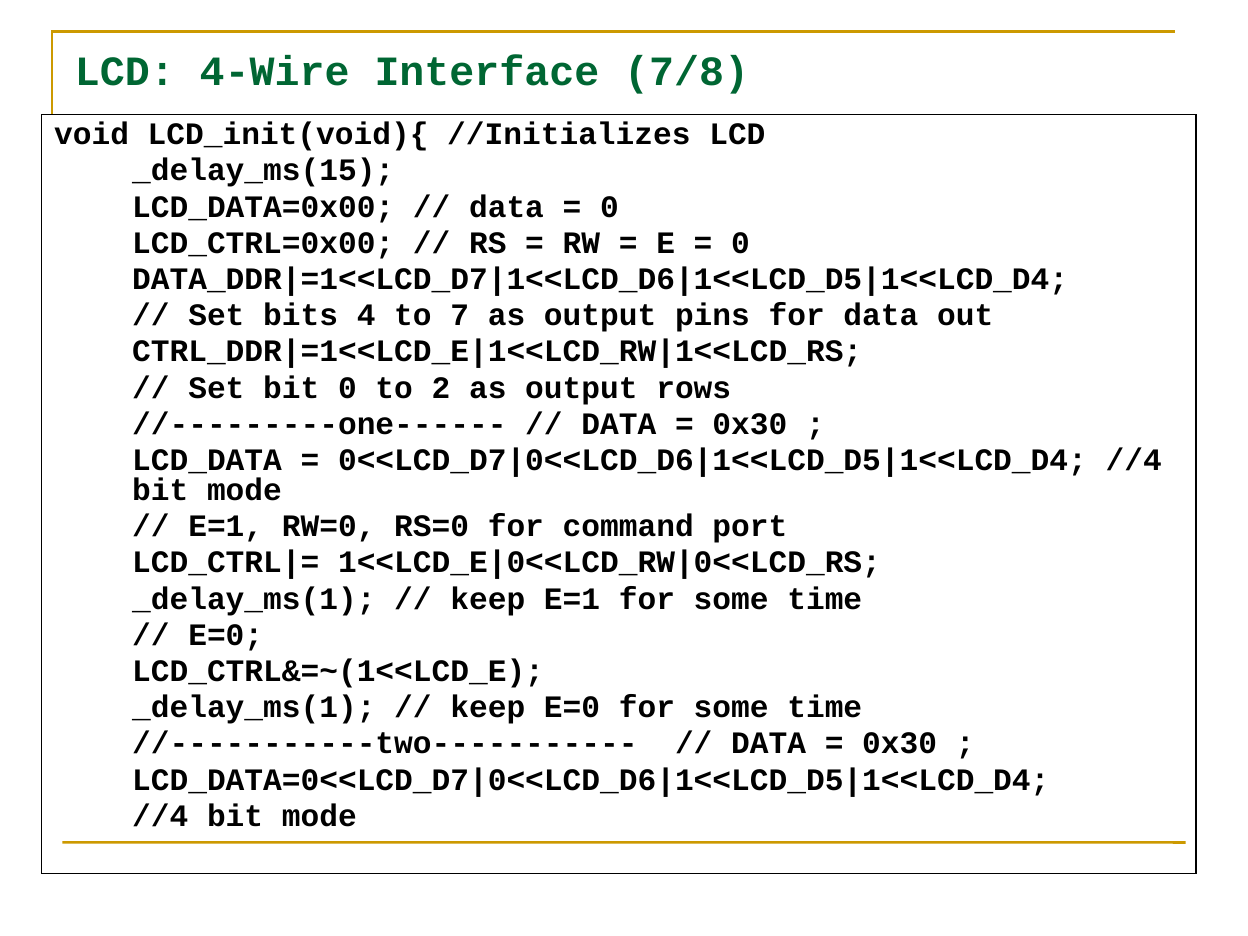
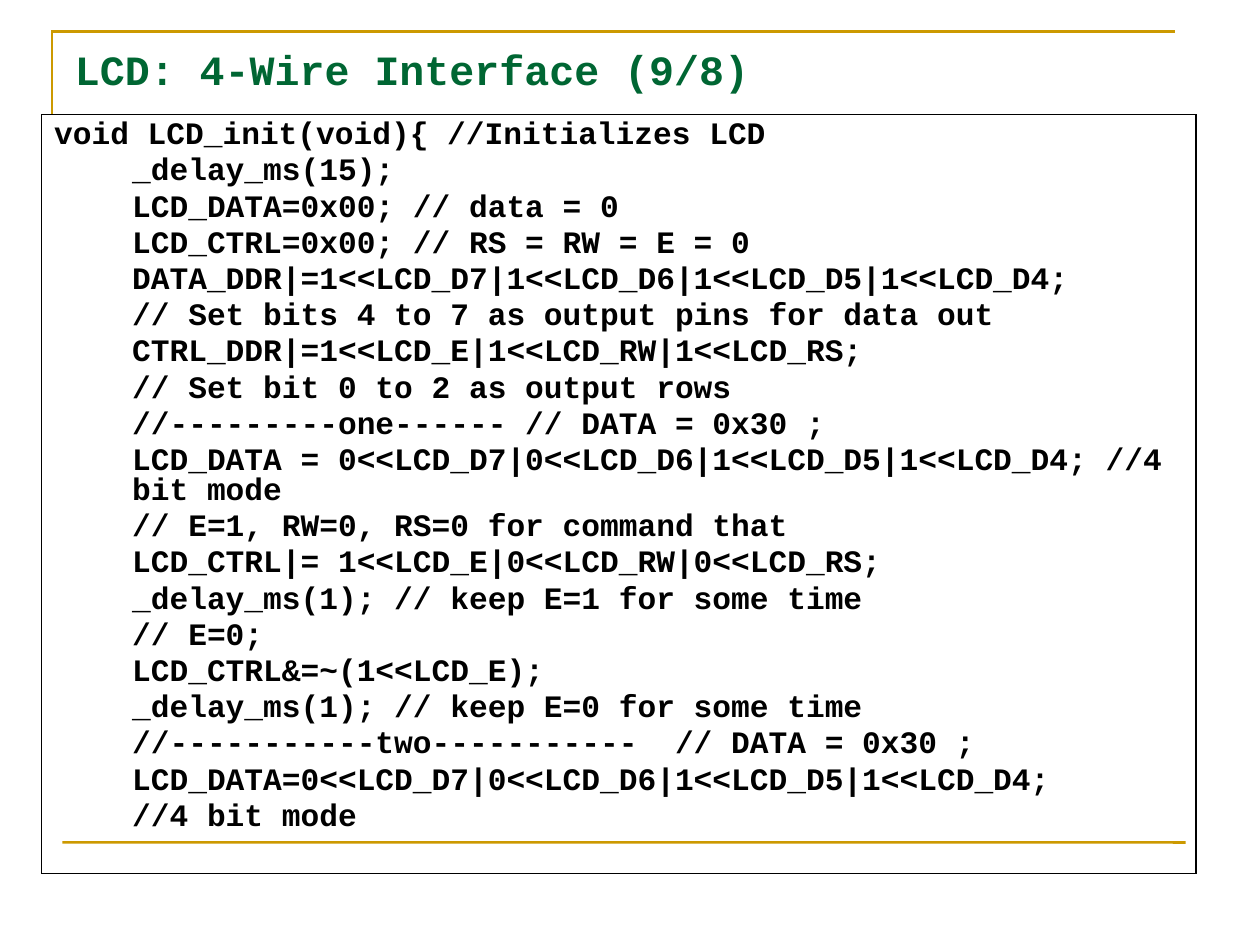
7/8: 7/8 -> 9/8
port: port -> that
